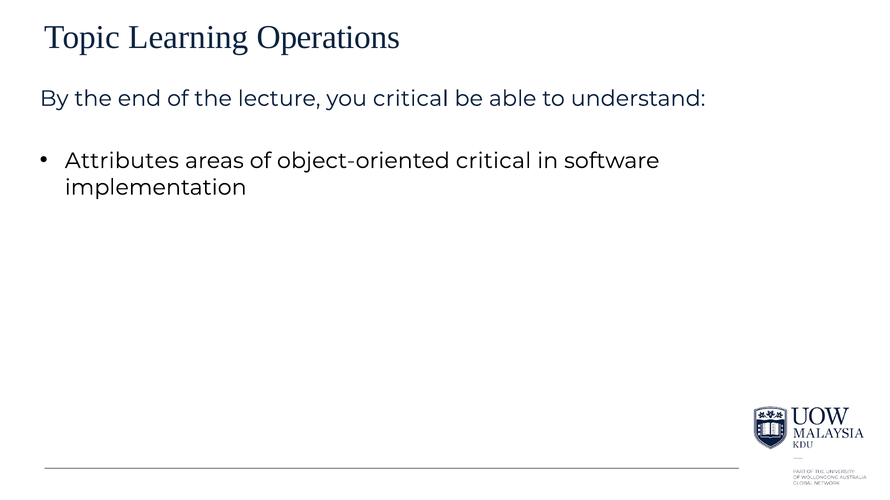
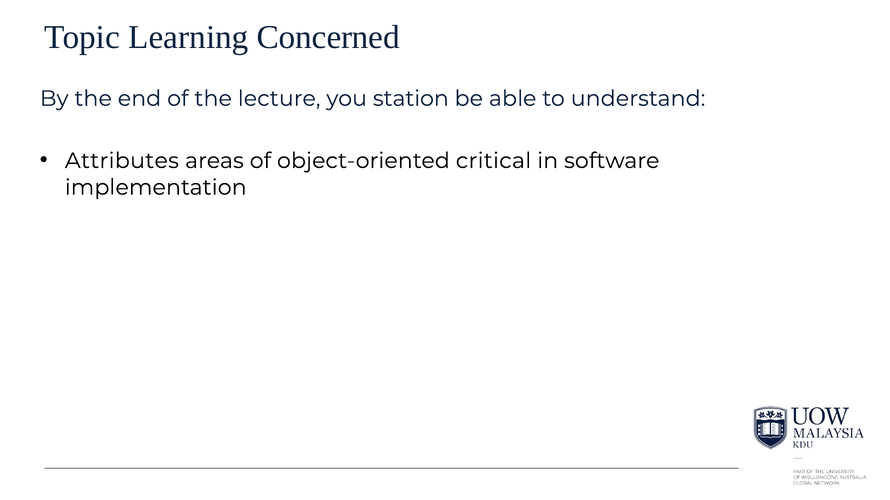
Operations: Operations -> Concerned
you critical: critical -> station
